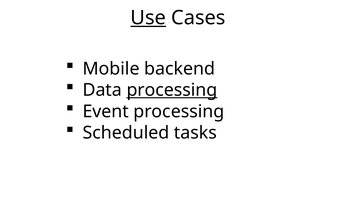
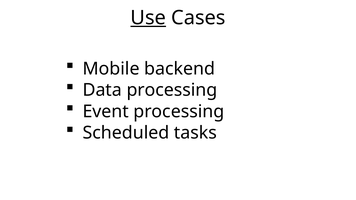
processing at (172, 90) underline: present -> none
